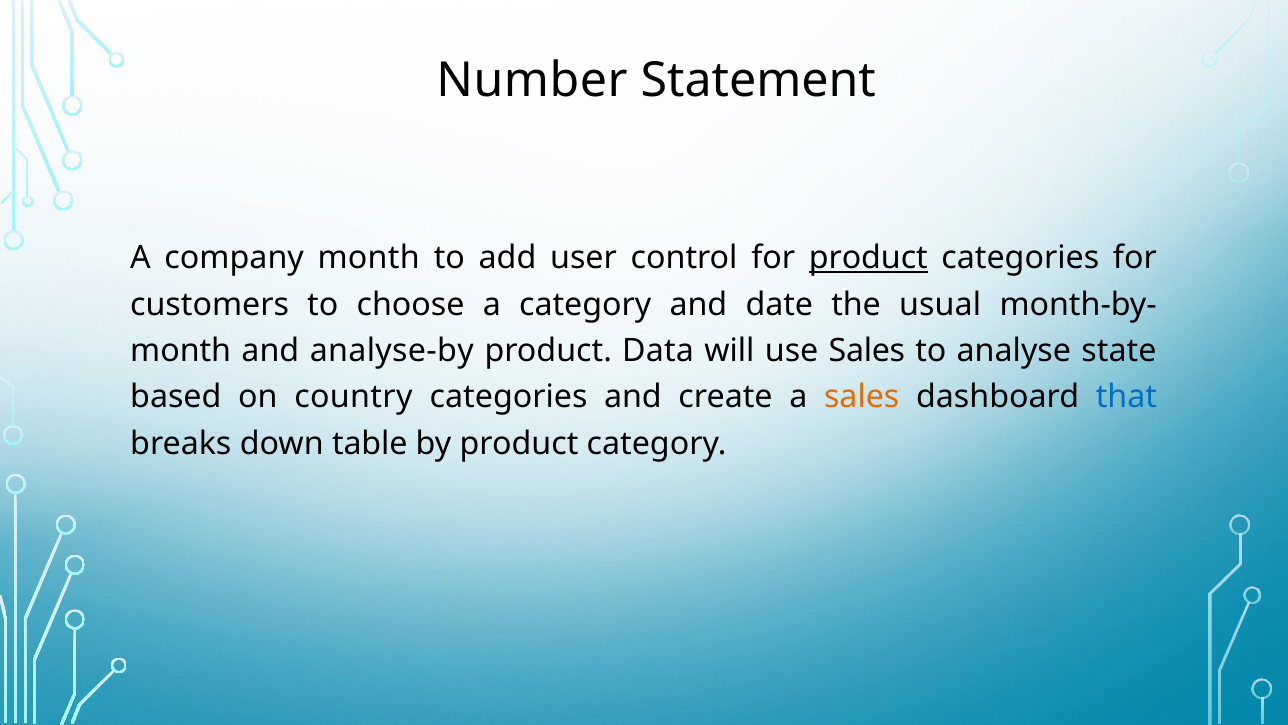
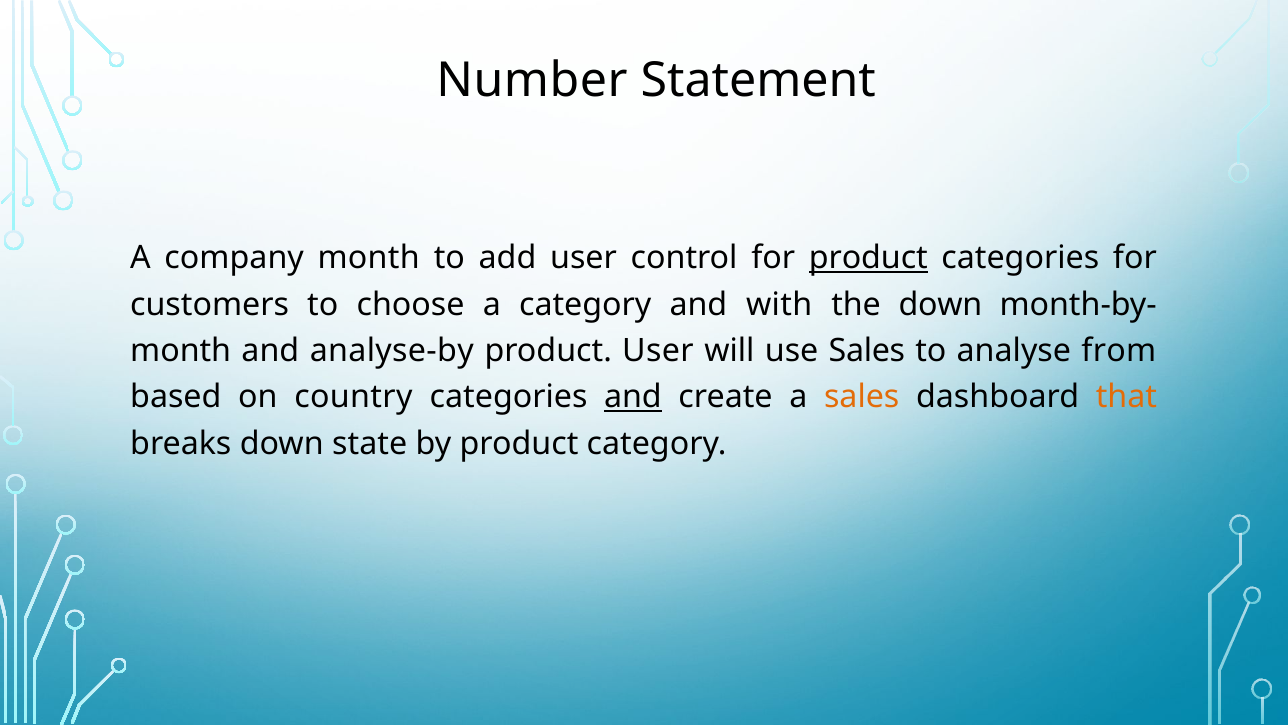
date: date -> with
the usual: usual -> down
product Data: Data -> User
state: state -> from
and at (633, 397) underline: none -> present
that colour: blue -> orange
table: table -> state
